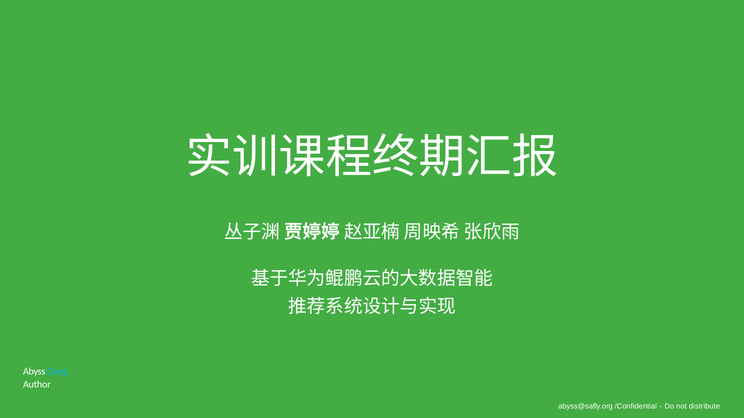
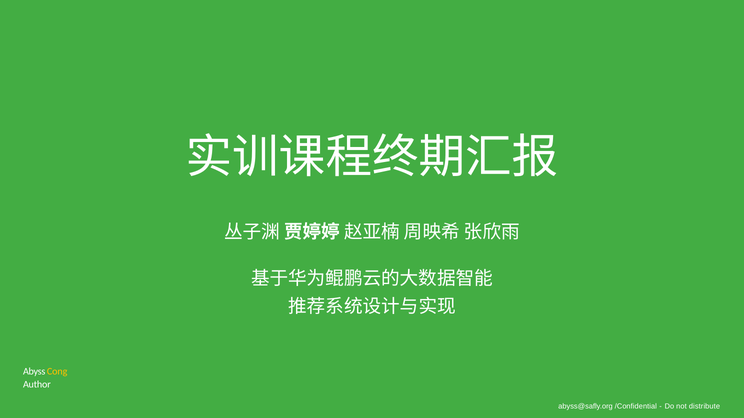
Cong colour: light blue -> yellow
